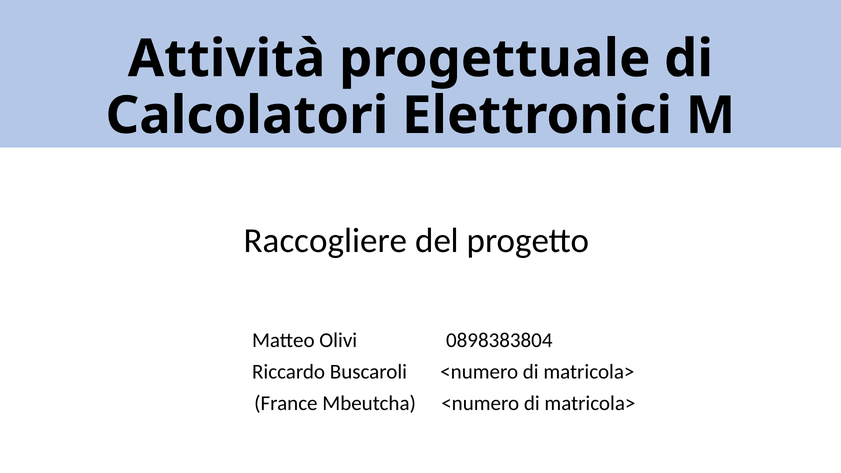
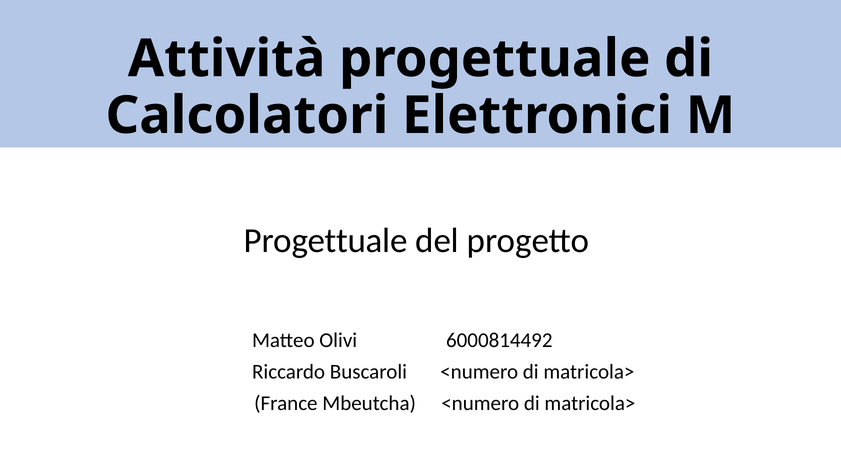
Raccogliere at (325, 240): Raccogliere -> Progettuale
0898383804: 0898383804 -> 6000814492
